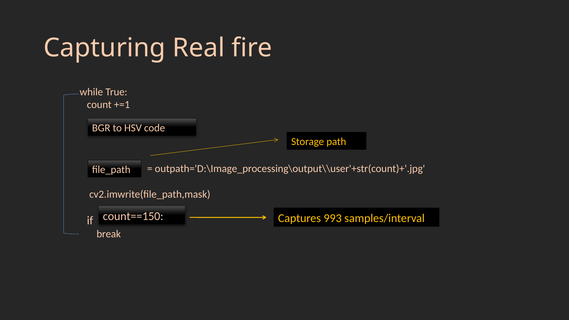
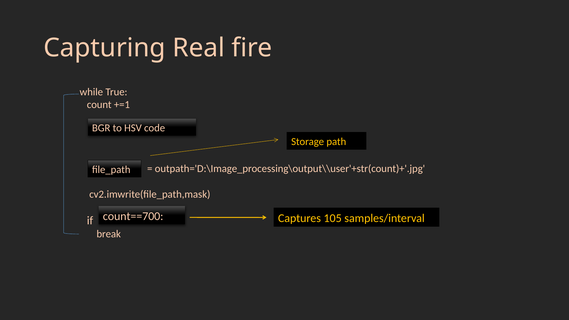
count==150: count==150 -> count==700
993: 993 -> 105
